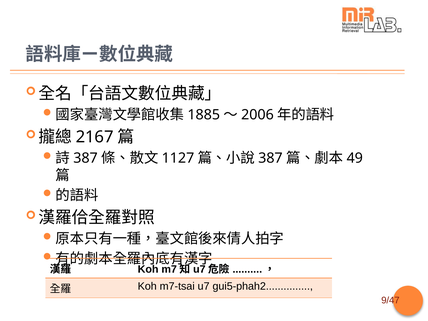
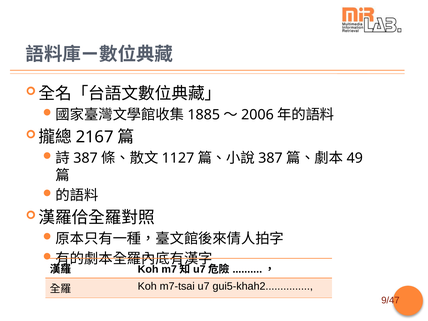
gui5-phah2: gui5-phah2 -> gui5-khah2
